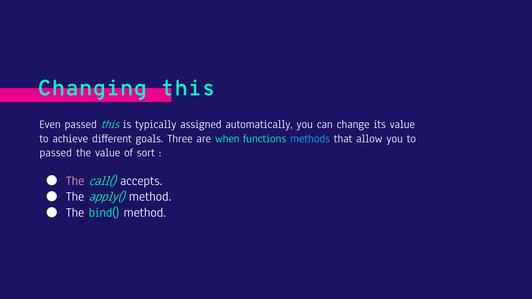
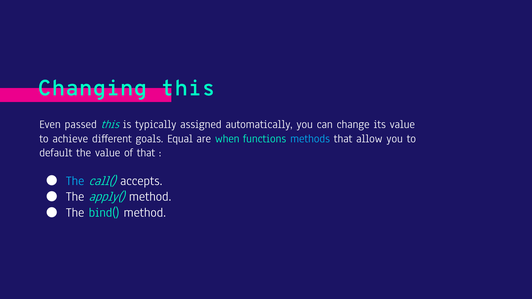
Three: Three -> Equal
passed at (56, 153): passed -> default
of sort: sort -> that
The at (75, 181) colour: pink -> light blue
